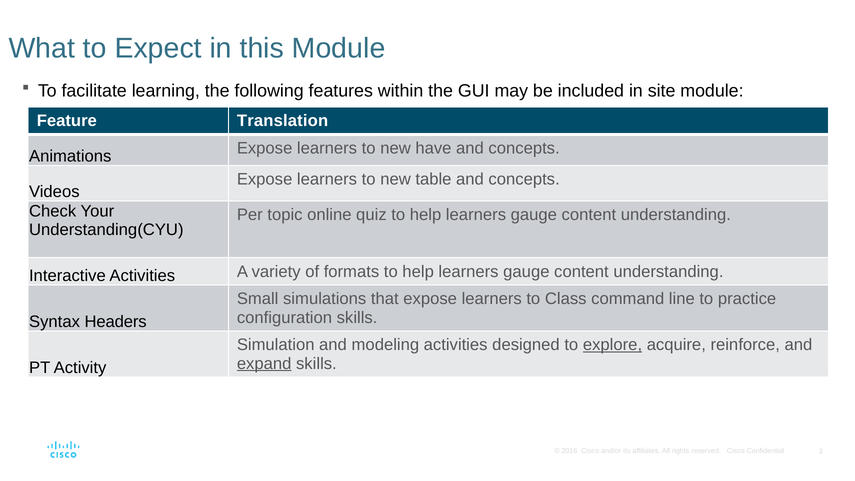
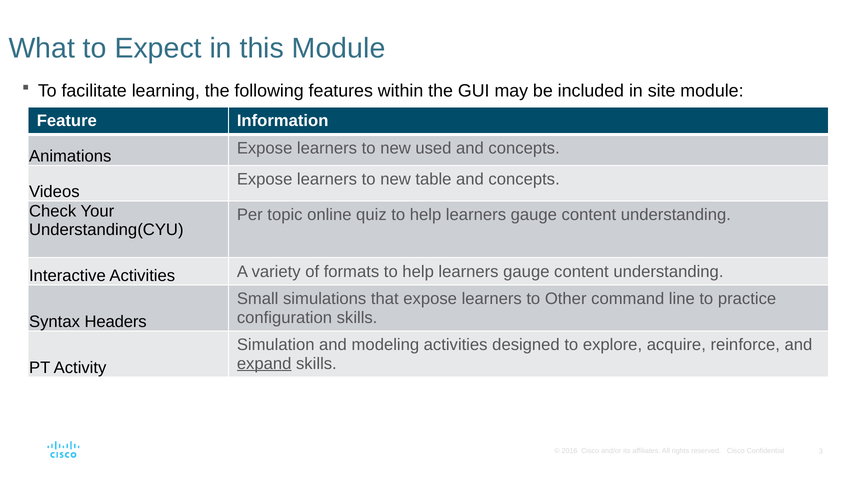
Translation: Translation -> Information
have: have -> used
Class: Class -> Other
explore underline: present -> none
